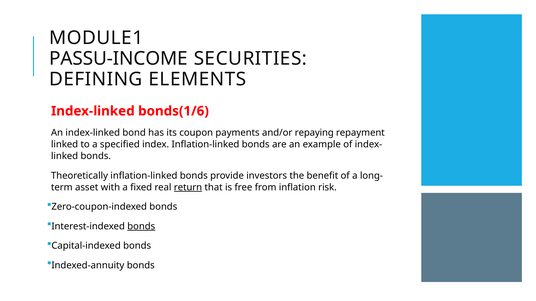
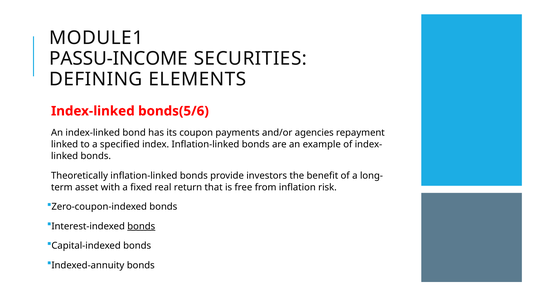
bonds(1/6: bonds(1/6 -> bonds(5/6
repaying: repaying -> agencies
return underline: present -> none
